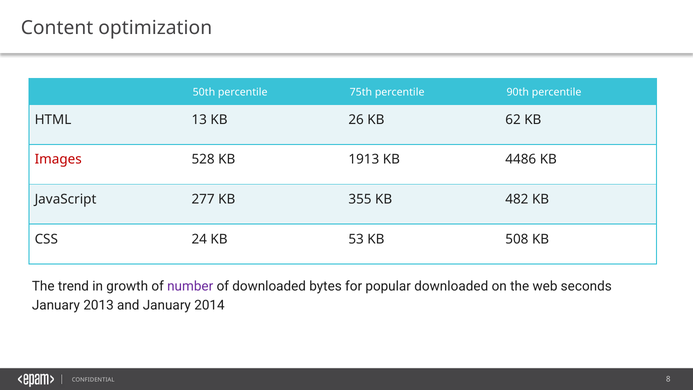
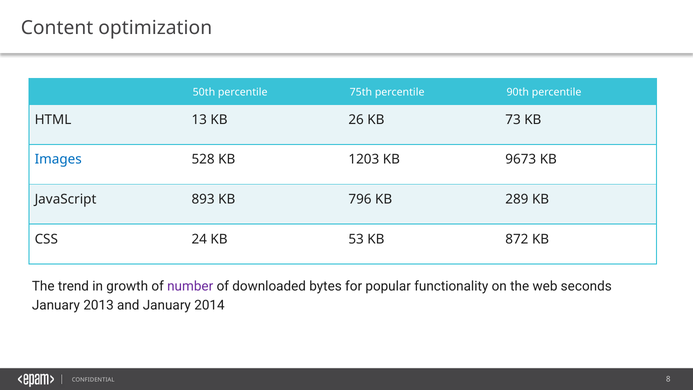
62: 62 -> 73
Images colour: red -> blue
1913: 1913 -> 1203
4486: 4486 -> 9673
277: 277 -> 893
355: 355 -> 796
482: 482 -> 289
508: 508 -> 872
popular downloaded: downloaded -> functionality
